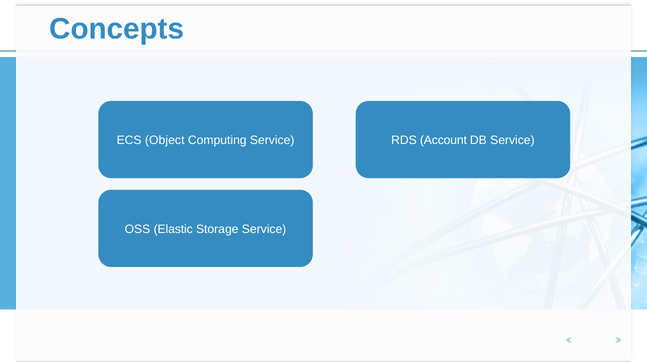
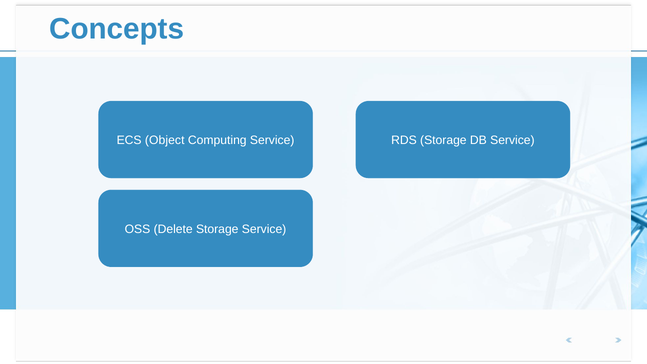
RDS Account: Account -> Storage
Elastic: Elastic -> Delete
